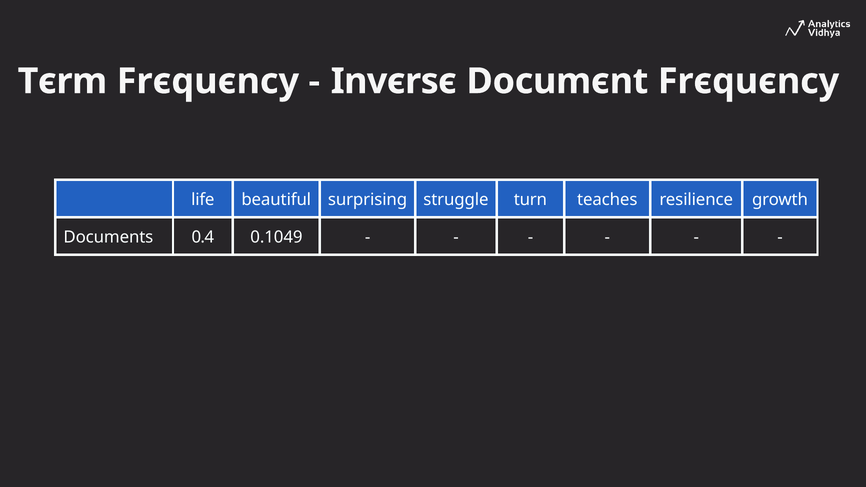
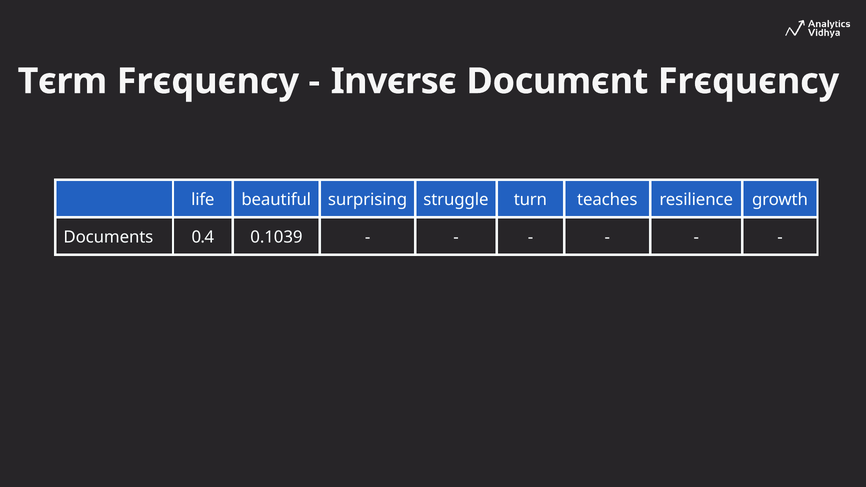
0.1049: 0.1049 -> 0.1039
